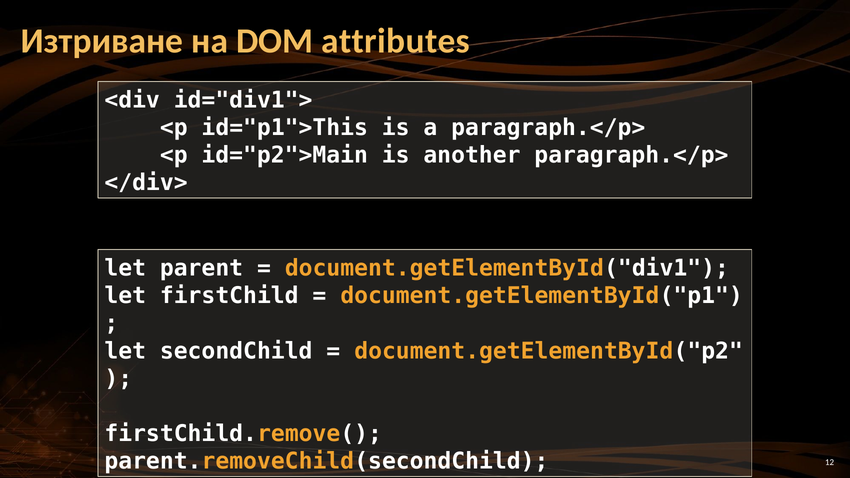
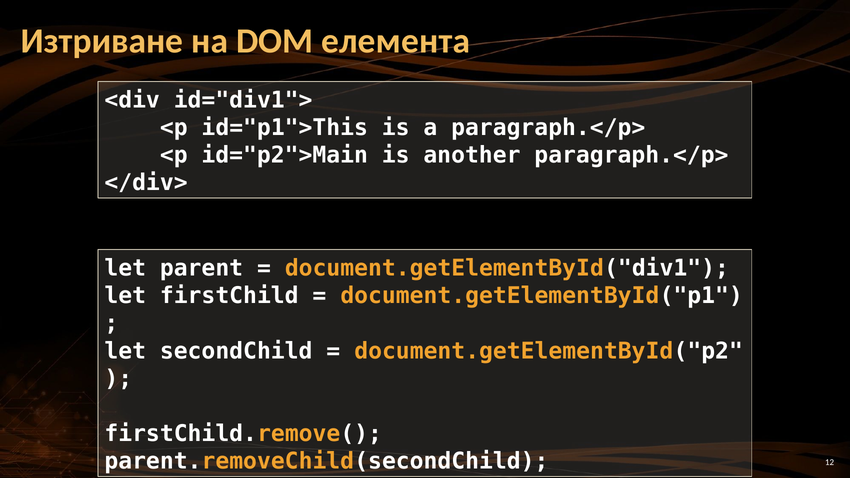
attributes: attributes -> елемента
